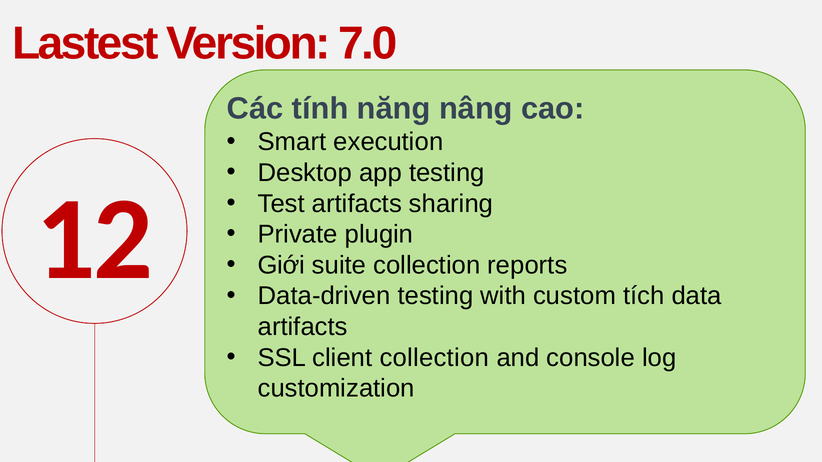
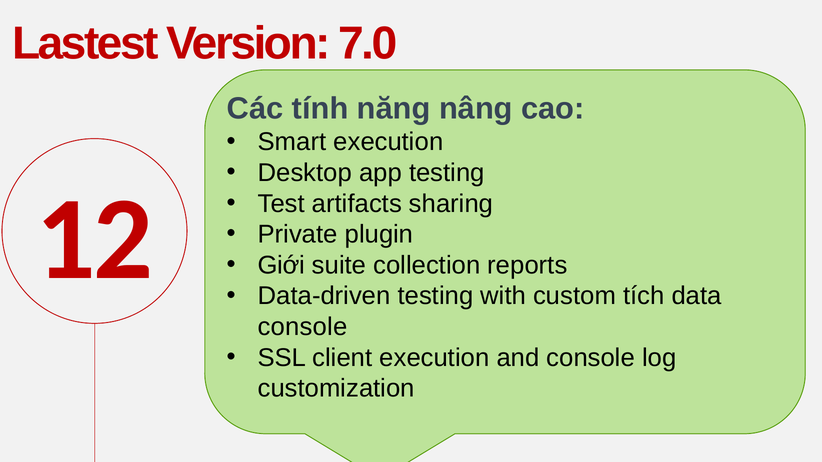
artifacts at (303, 327): artifacts -> console
client collection: collection -> execution
